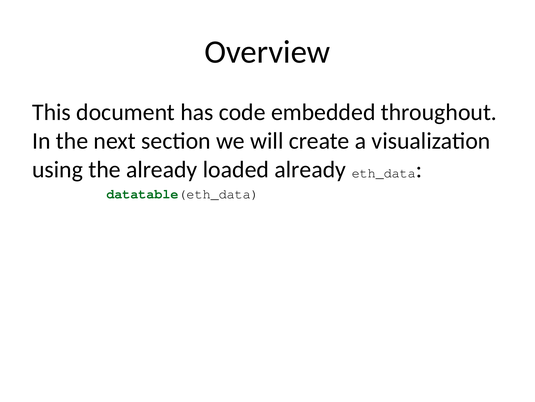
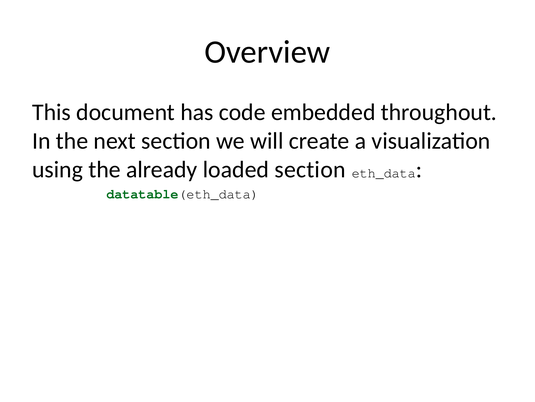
loaded already: already -> section
